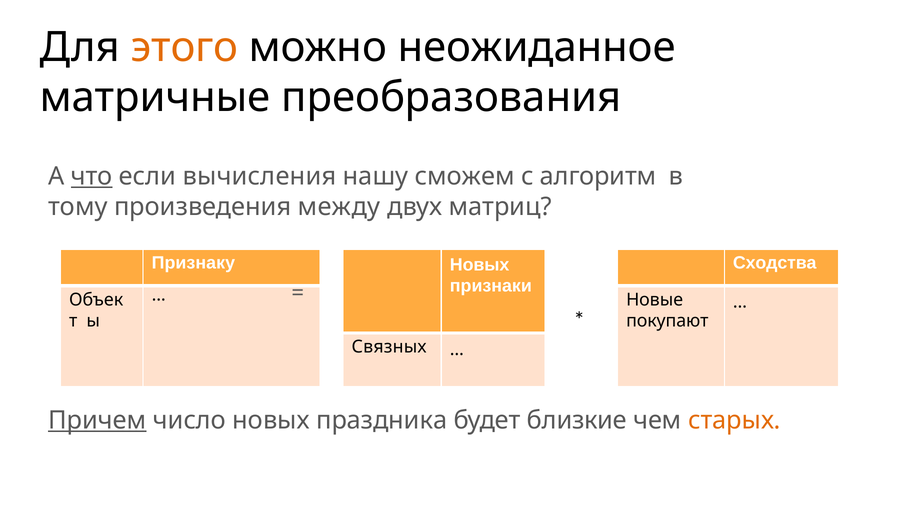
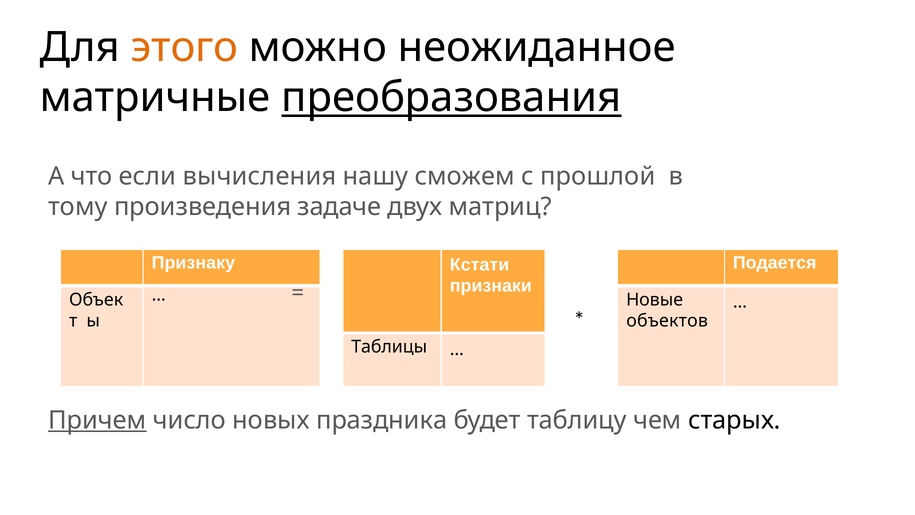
преобразования underline: none -> present
что underline: present -> none
алгоритм: алгоритм -> прошлой
между: между -> задаче
Сходства: Сходства -> Подается
Новых at (480, 265): Новых -> Кстати
покупают: покупают -> объектов
Связных: Связных -> Таблицы
близкие: близкие -> таблицу
старых colour: orange -> black
